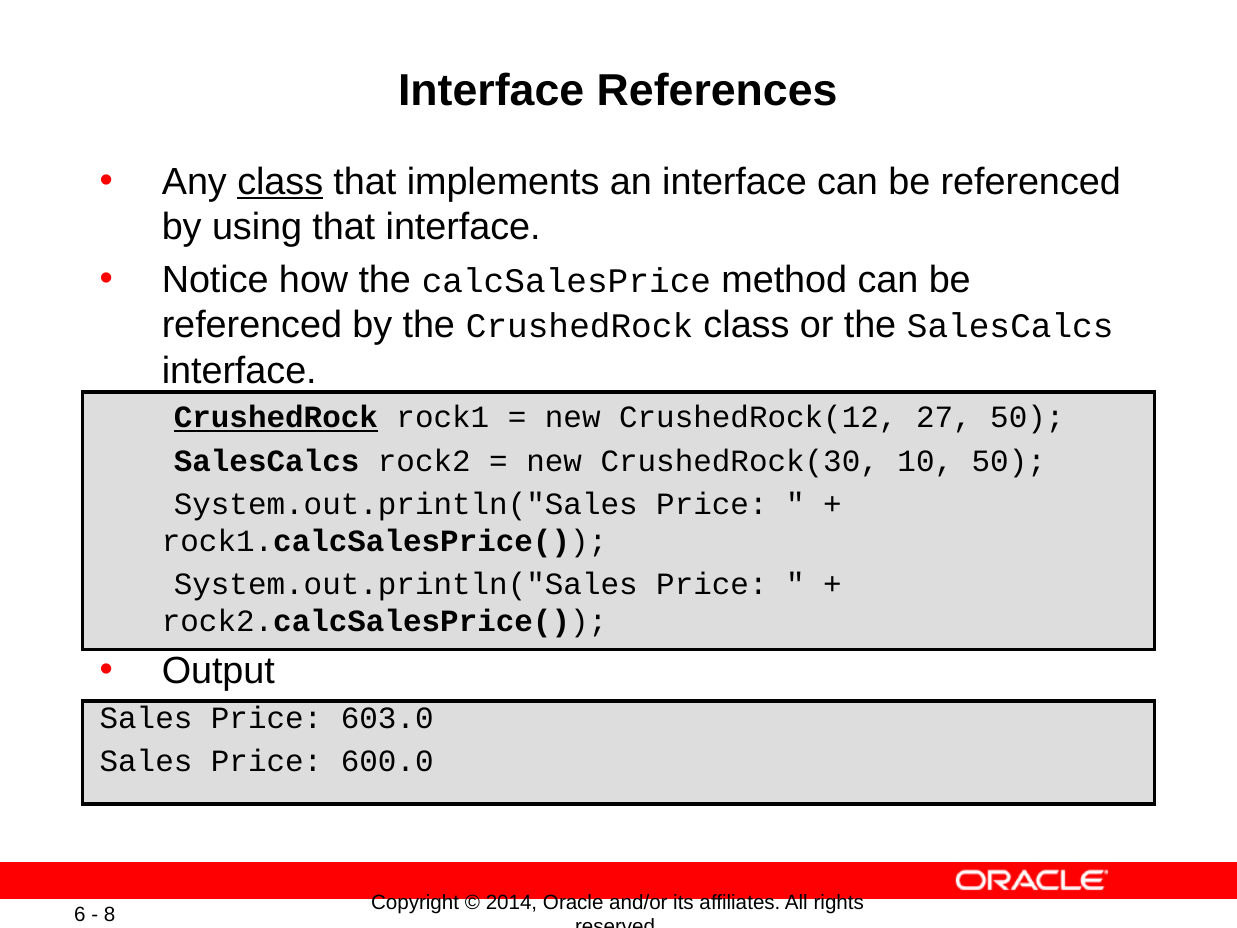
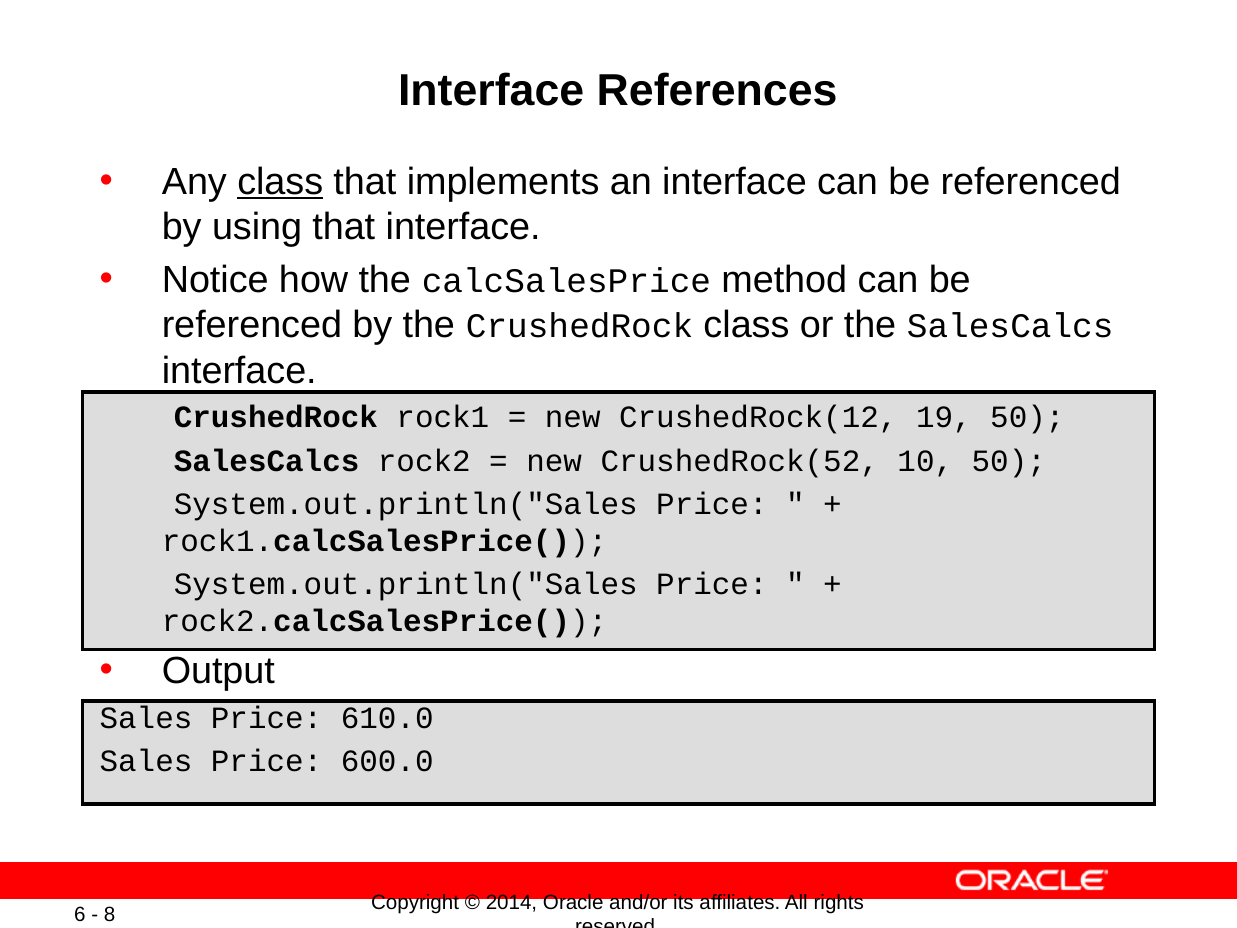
CrushedRock at (276, 417) underline: present -> none
27: 27 -> 19
CrushedRock(30: CrushedRock(30 -> CrushedRock(52
603.0: 603.0 -> 610.0
